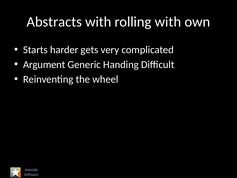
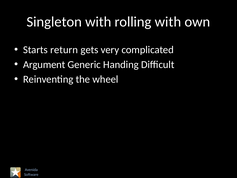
Abstracts: Abstracts -> Singleton
harder: harder -> return
